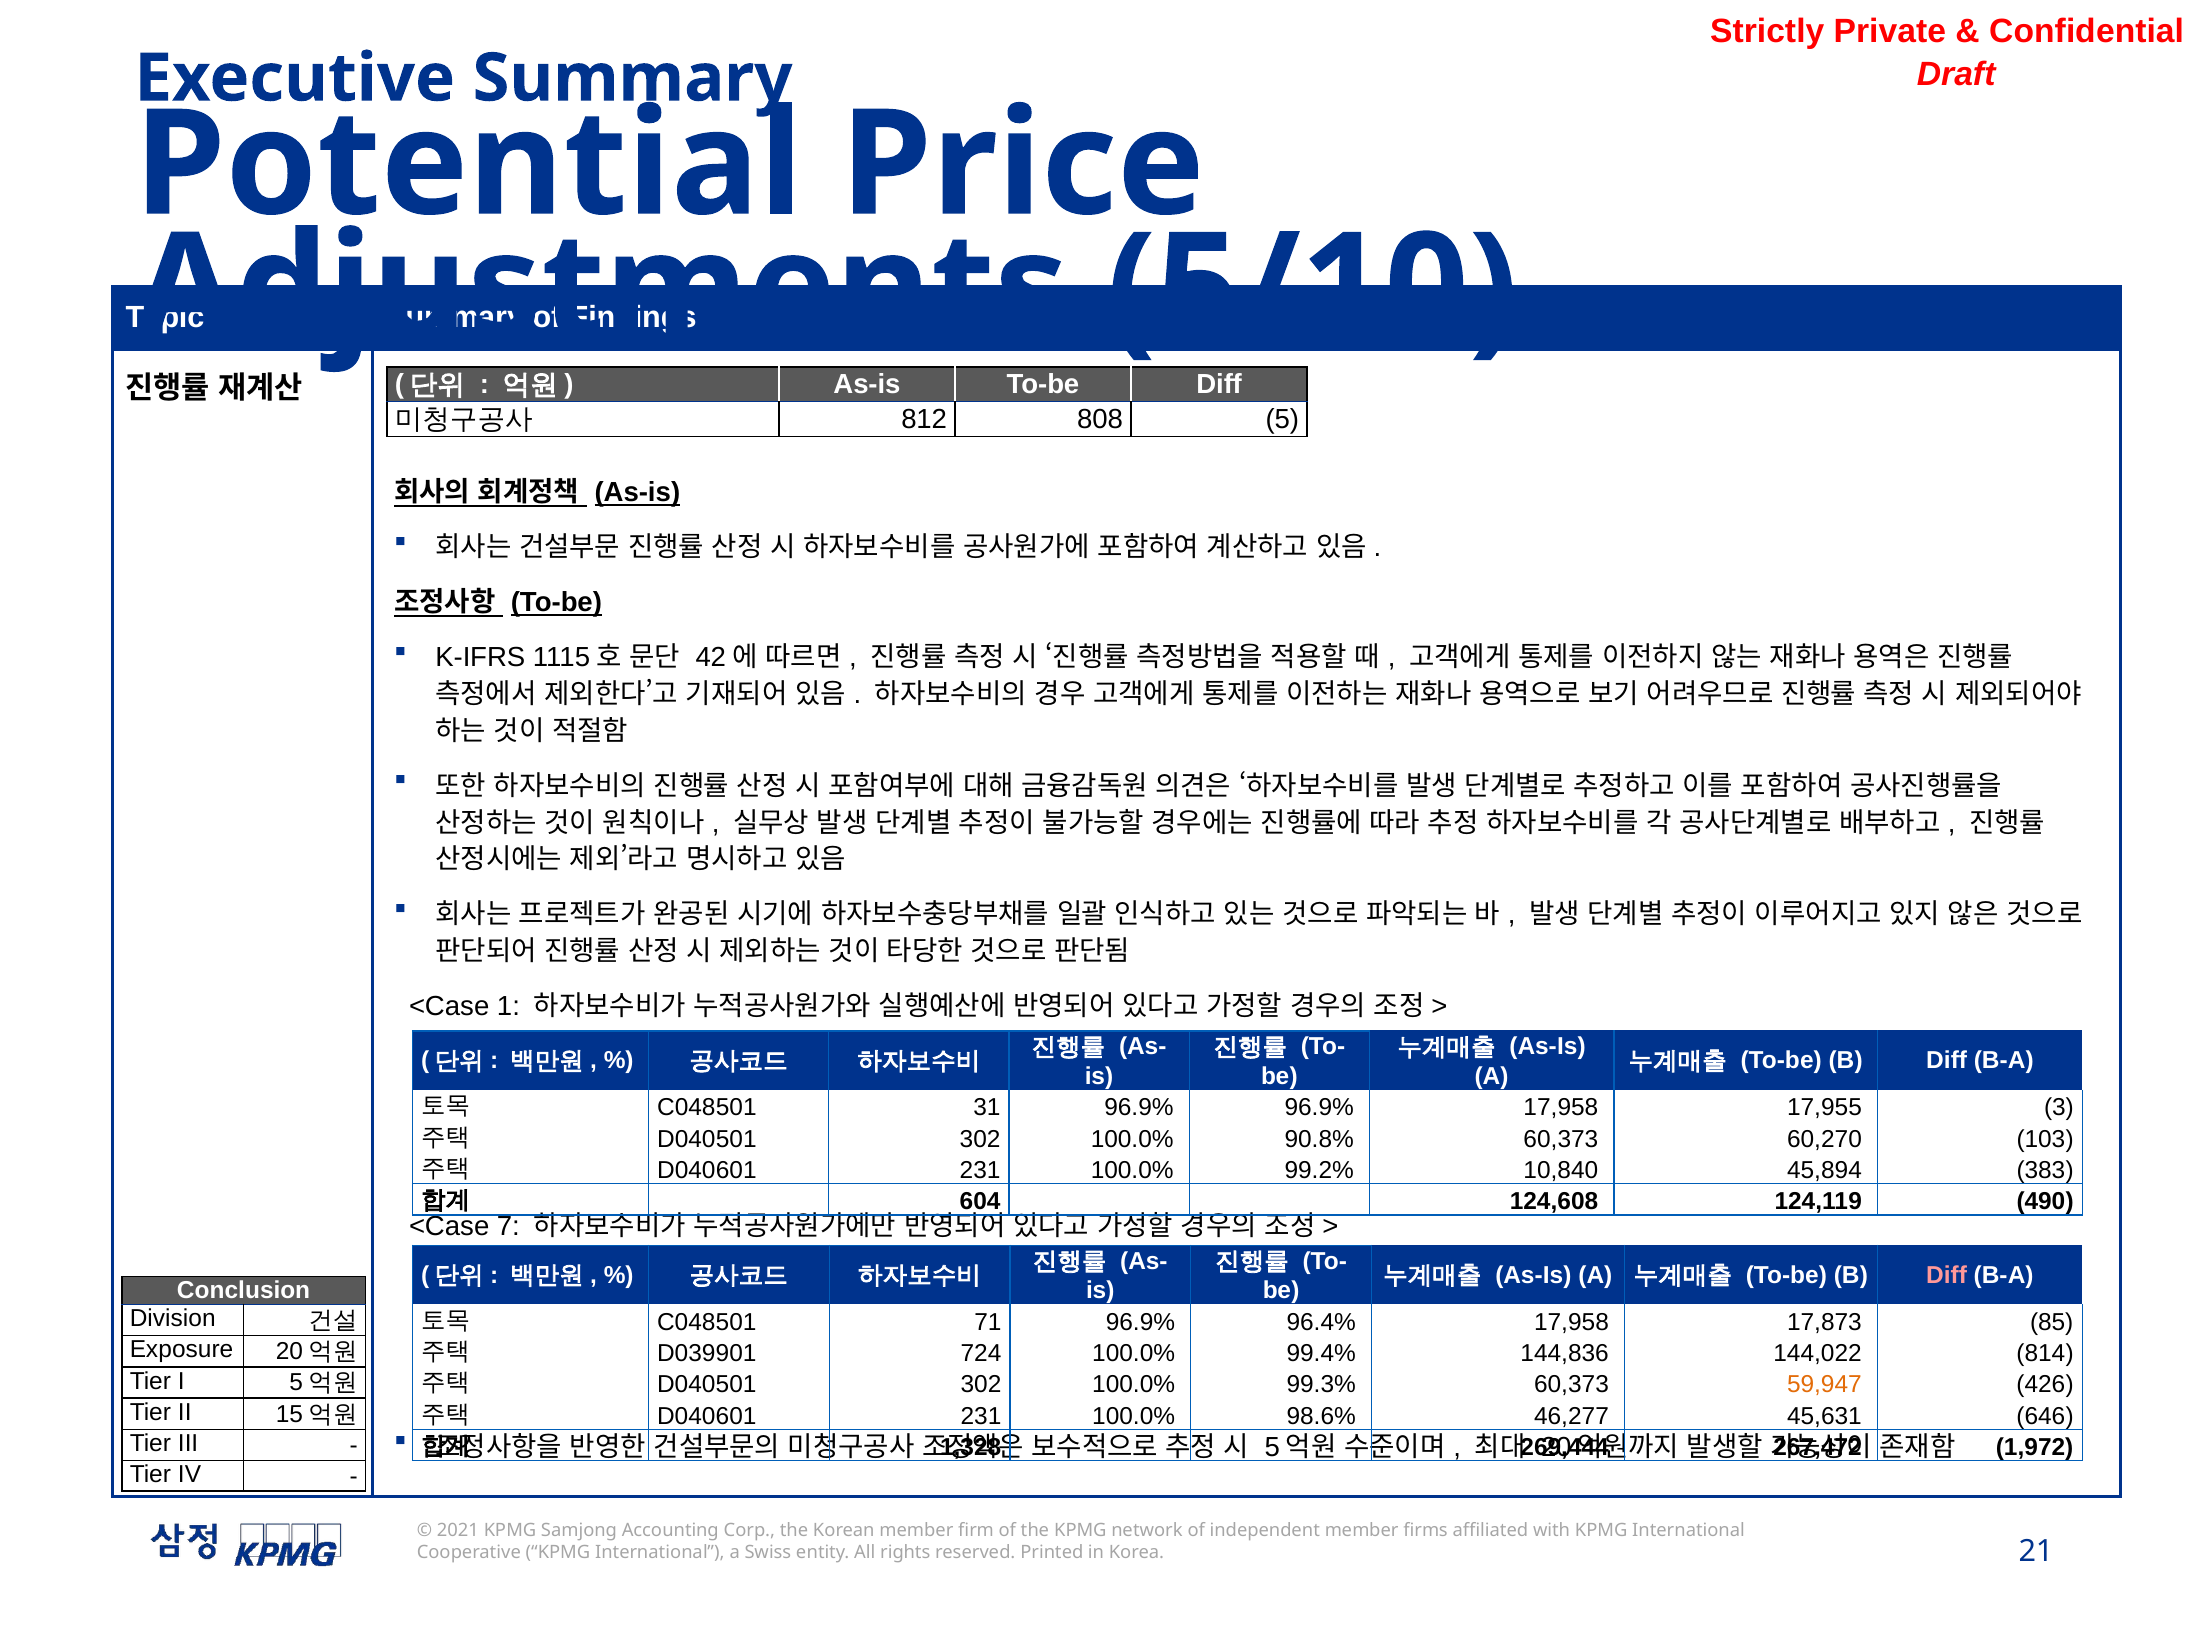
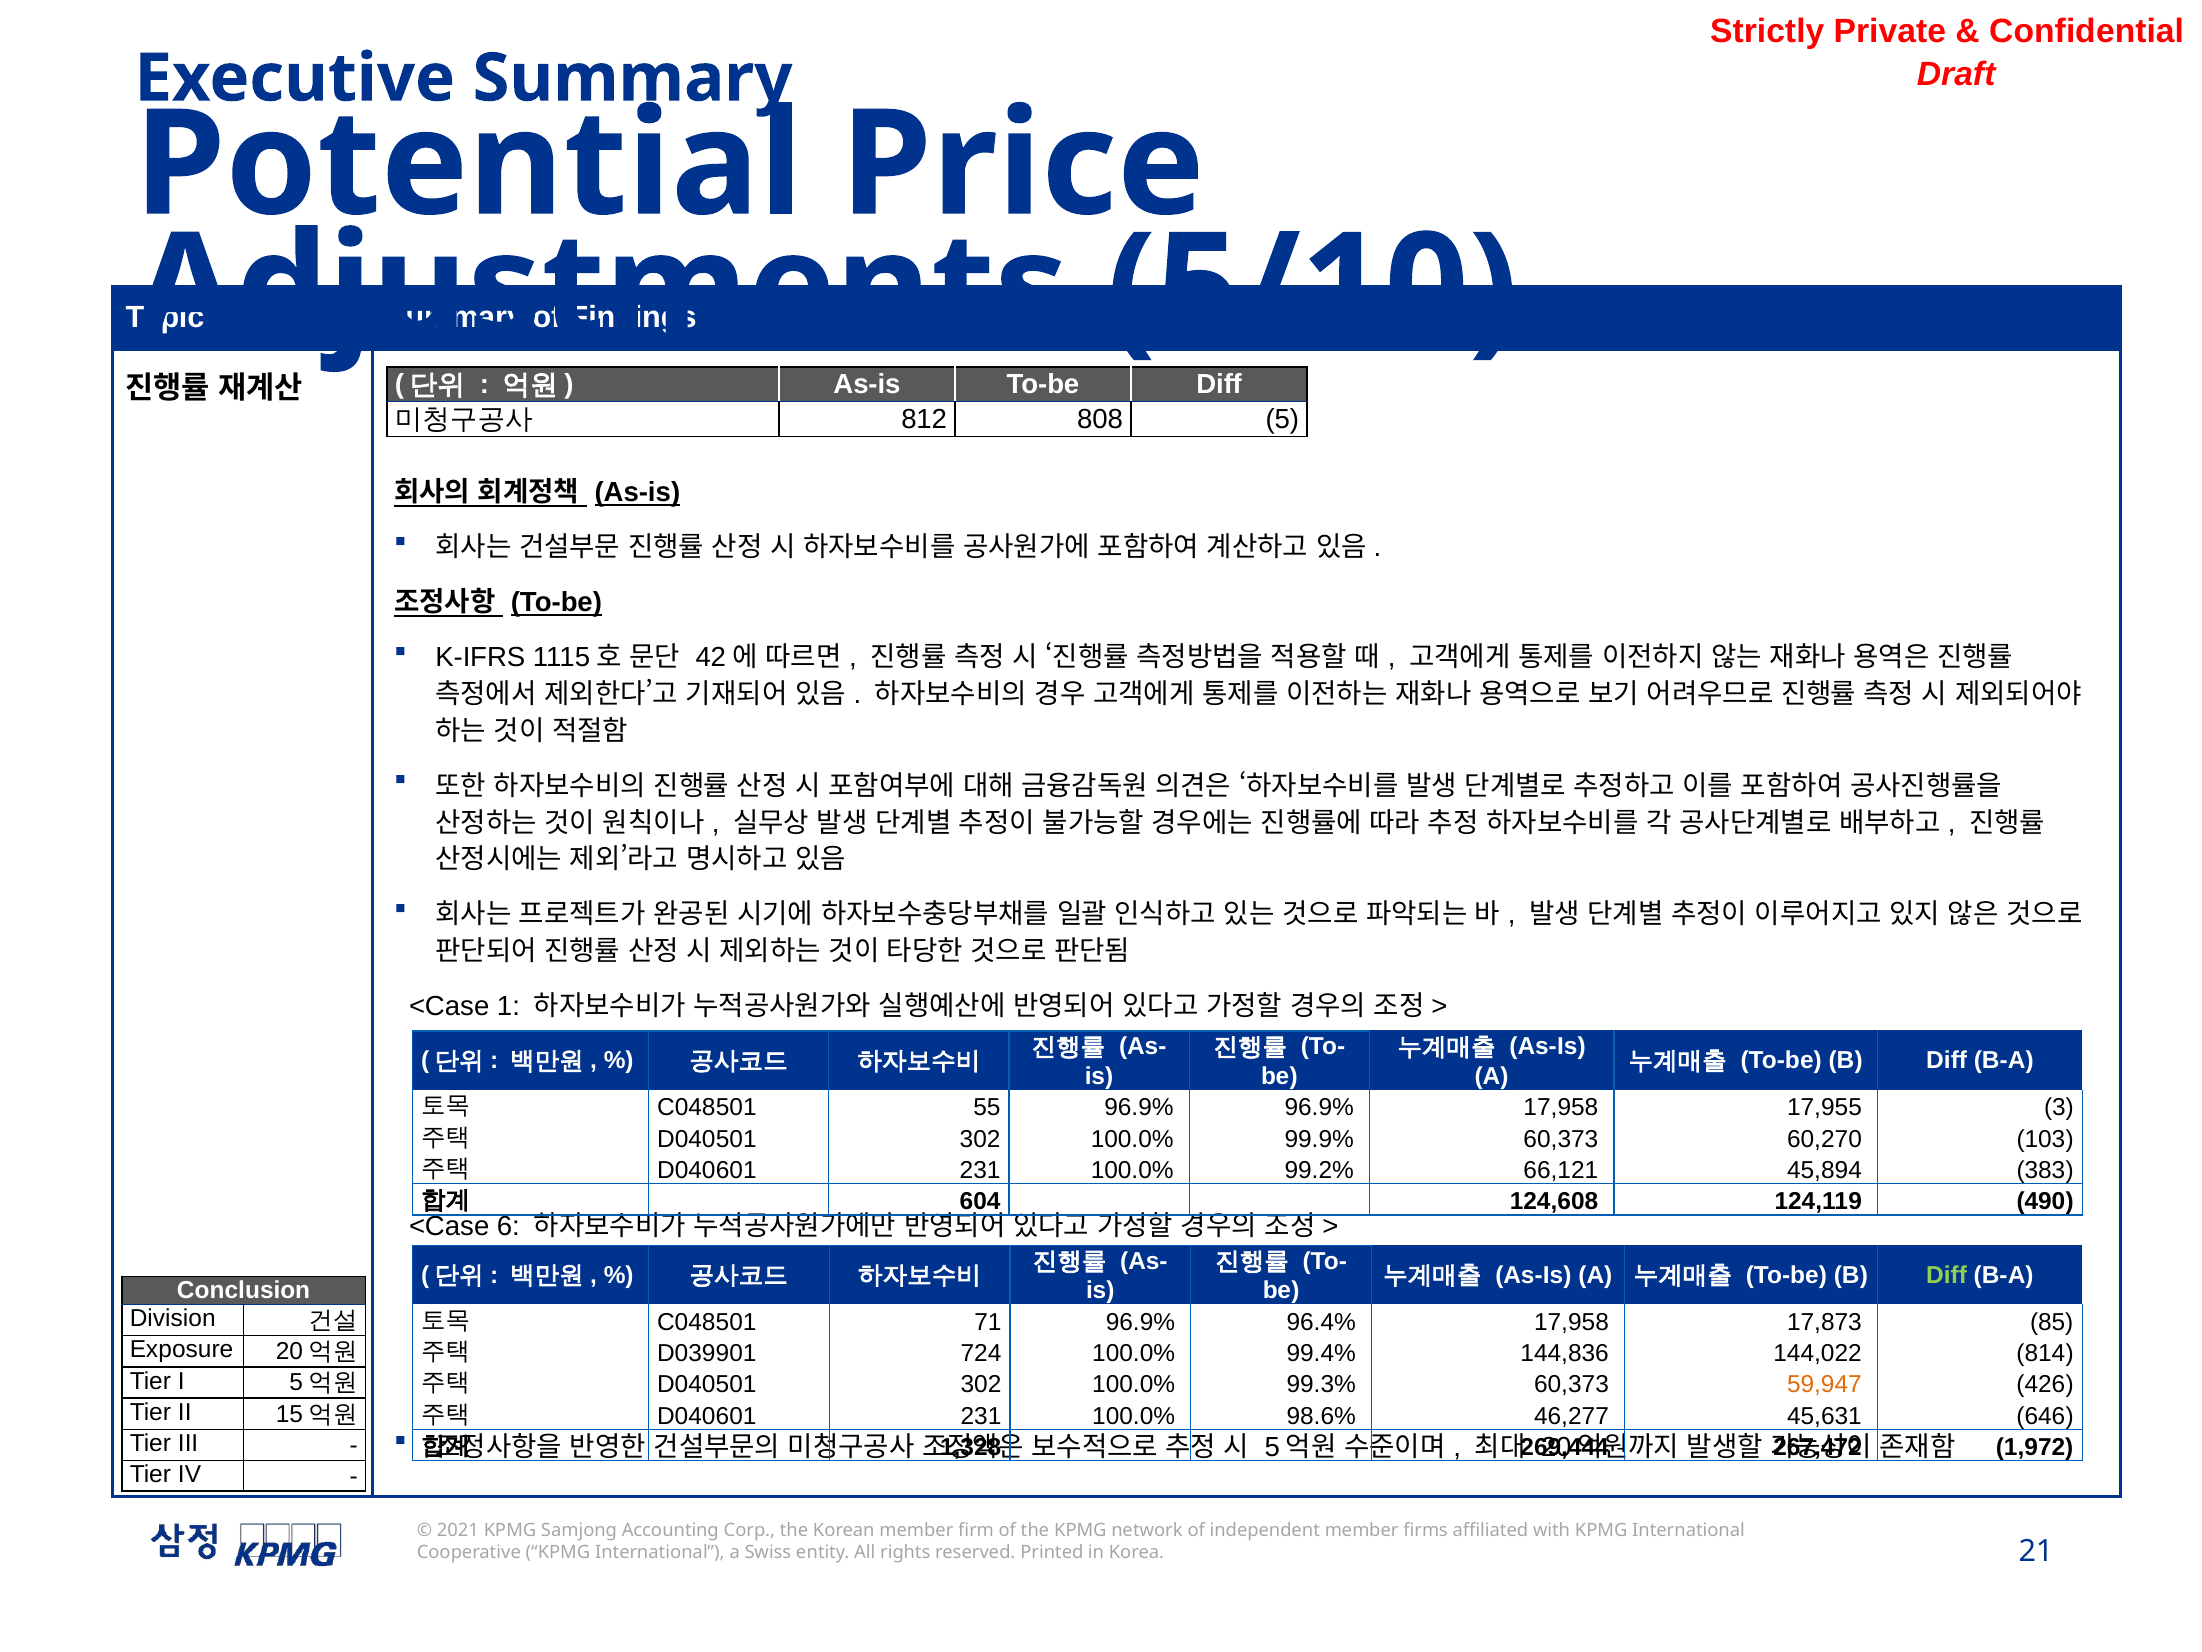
31: 31 -> 55
90.8%: 90.8% -> 99.9%
10,840: 10,840 -> 66,121
7: 7 -> 6
Diff at (1947, 1275) colour: pink -> light green
